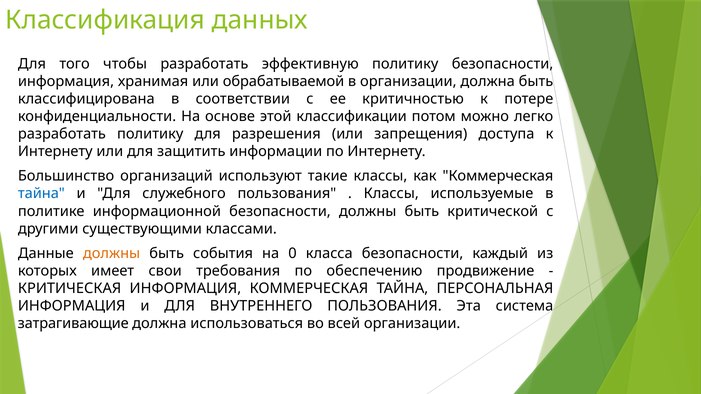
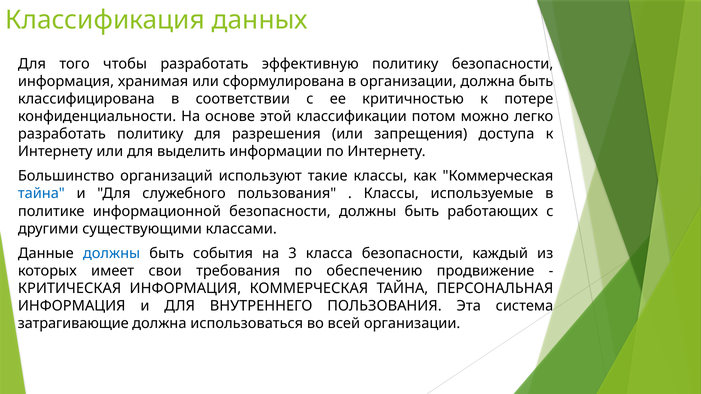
обрабатываемой: обрабатываемой -> сформулирована
защитить: защитить -> выделить
критической: критической -> работающих
должны at (112, 254) colour: orange -> blue
0: 0 -> 3
